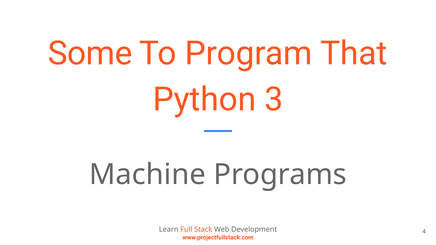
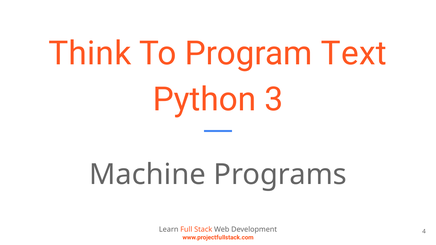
Some: Some -> Think
That: That -> Text
